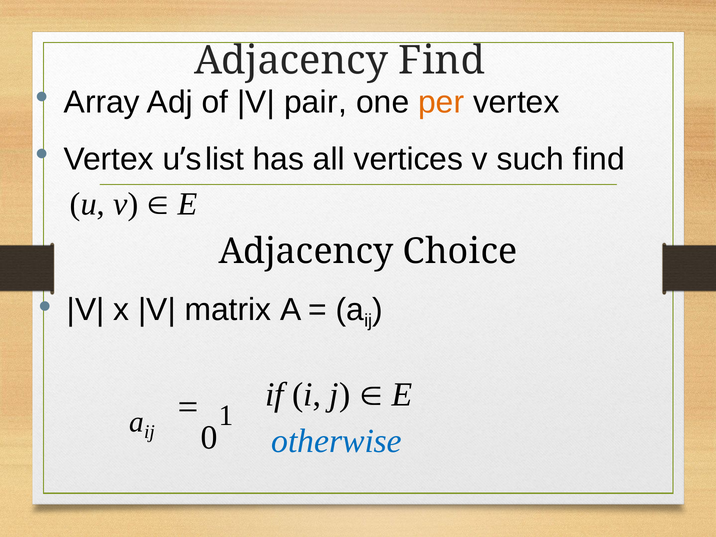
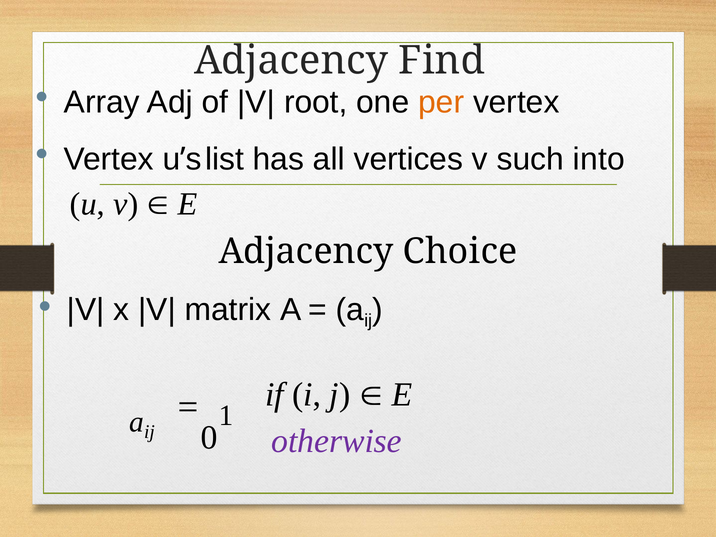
pair: pair -> root
such find: find -> into
otherwise colour: blue -> purple
